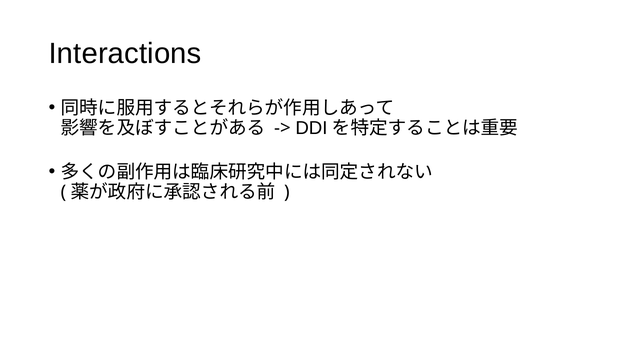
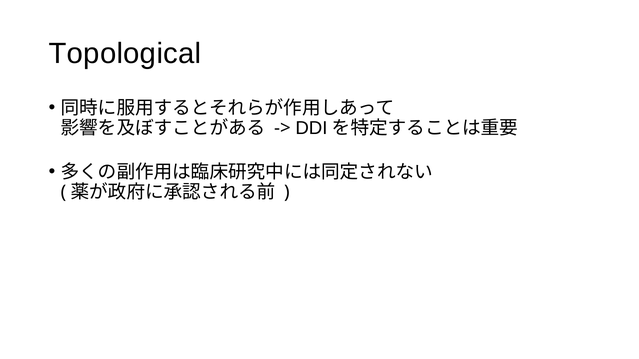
Interactions: Interactions -> Topological
